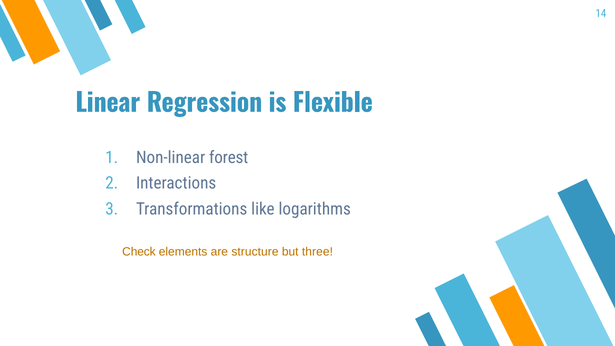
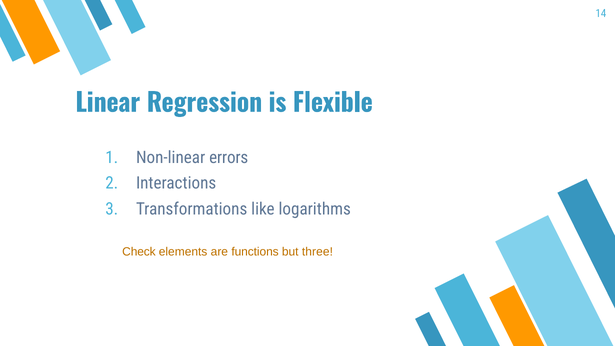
forest: forest -> errors
structure: structure -> functions
